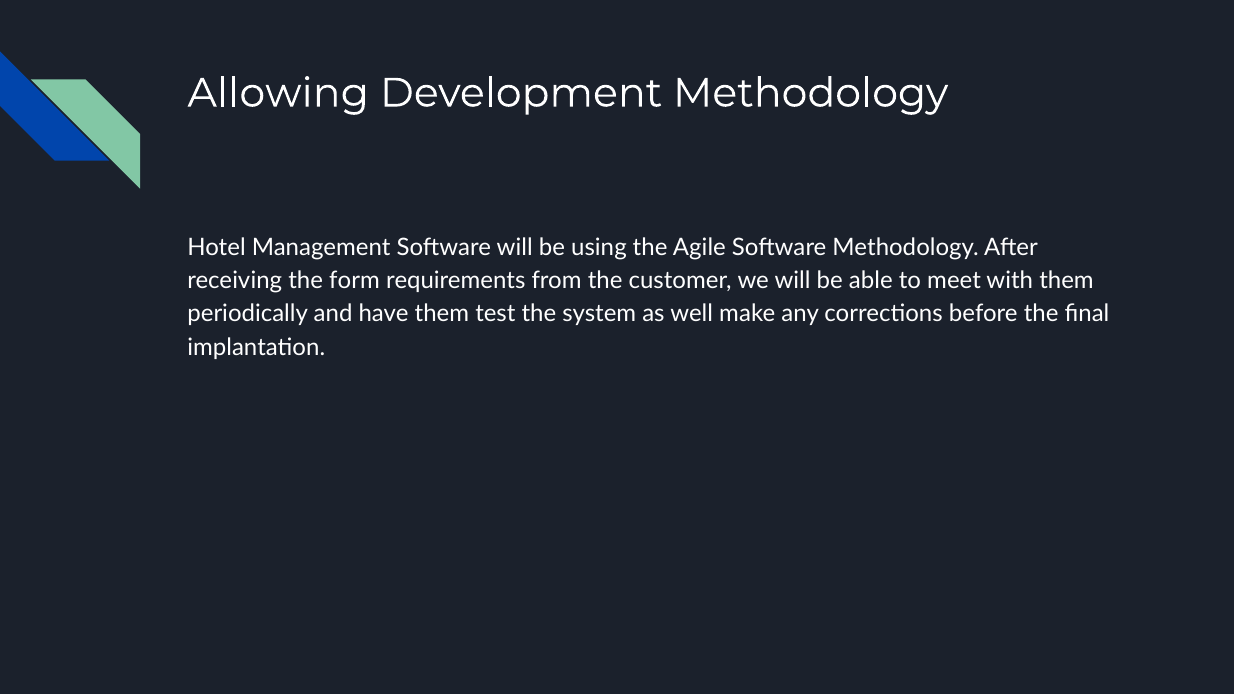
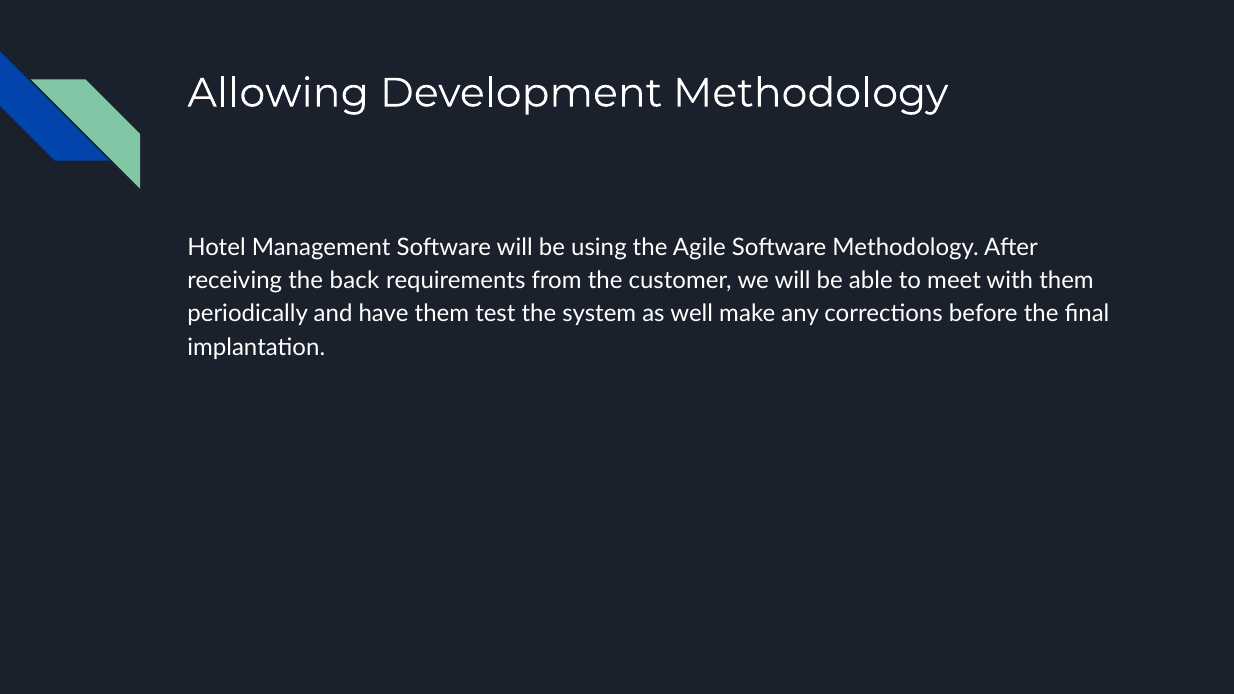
form: form -> back
